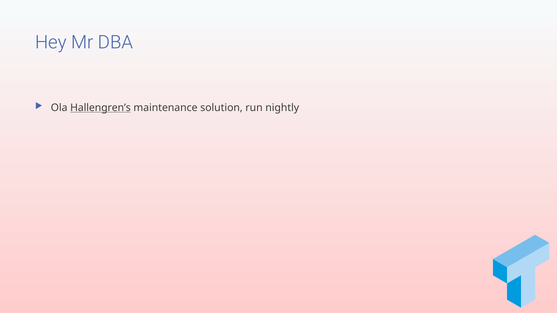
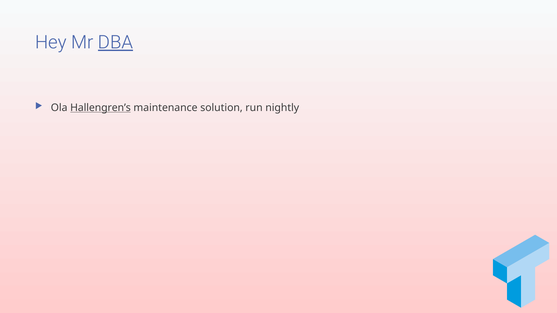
DBA underline: none -> present
